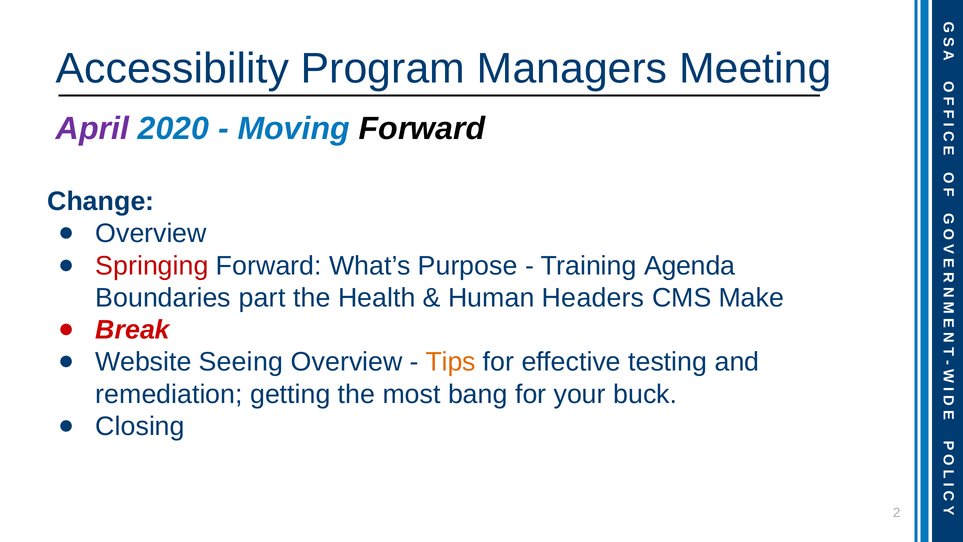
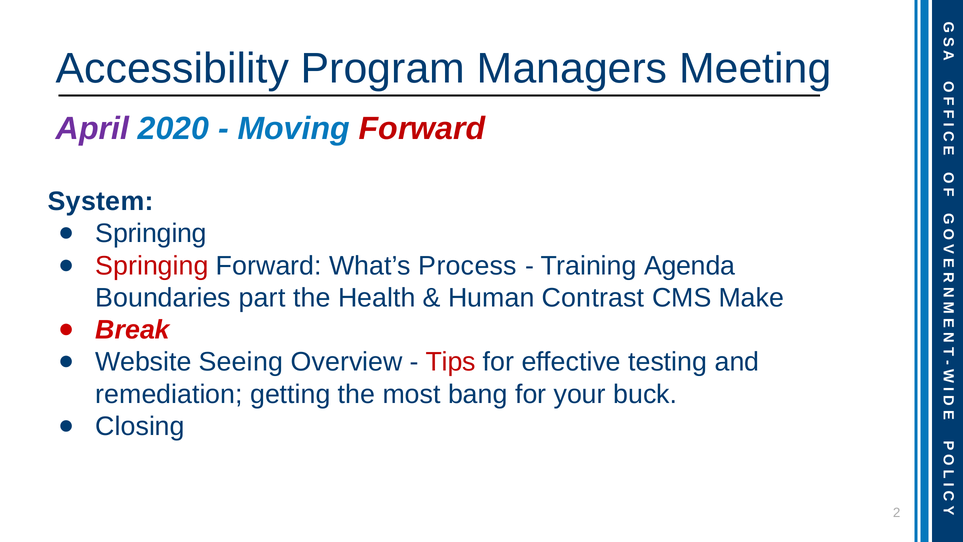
Forward at (422, 129) colour: black -> red
Change: Change -> System
Overview at (151, 233): Overview -> Springing
Purpose: Purpose -> Process
Headers: Headers -> Contrast
Tips colour: orange -> red
